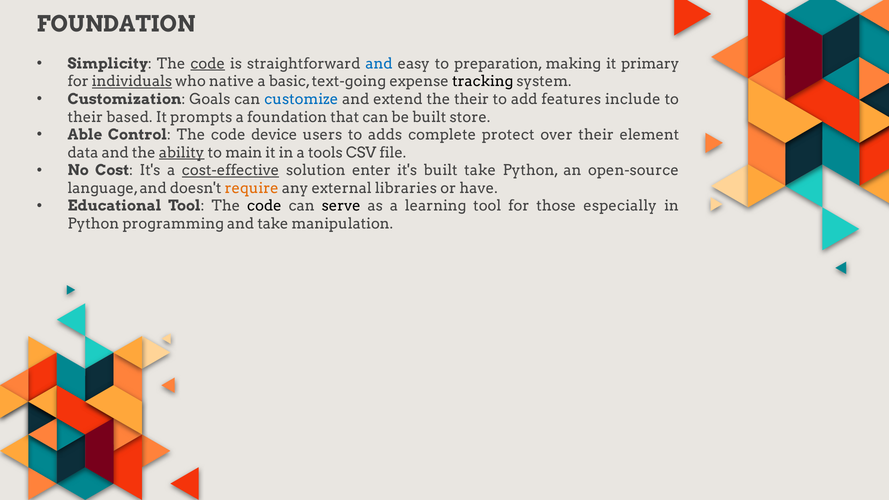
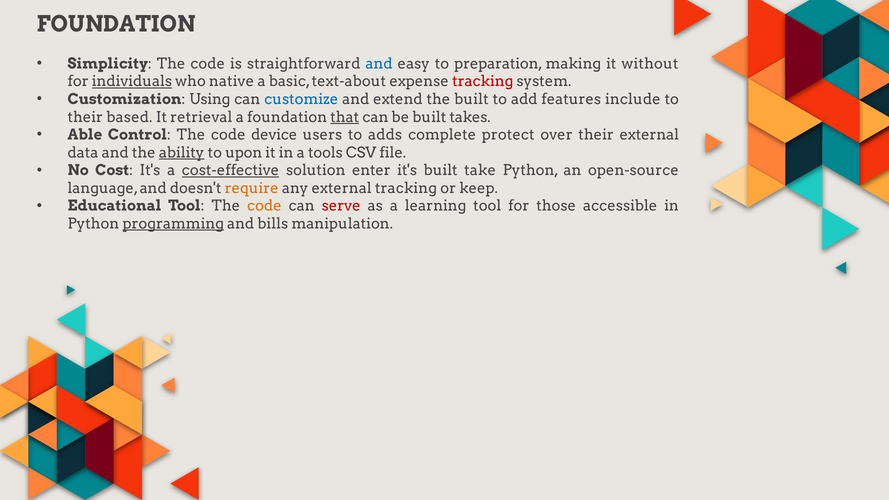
code at (208, 64) underline: present -> none
primary: primary -> without
text-going: text-going -> text-about
tracking at (483, 82) colour: black -> red
Goals: Goals -> Using
the their: their -> built
prompts: prompts -> retrieval
that underline: none -> present
store: store -> takes
their element: element -> external
main: main -> upon
external libraries: libraries -> tracking
have: have -> keep
code at (264, 206) colour: black -> orange
serve colour: black -> red
especially: especially -> accessible
programming underline: none -> present
and take: take -> bills
